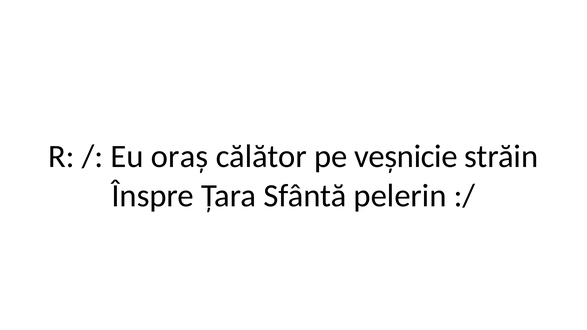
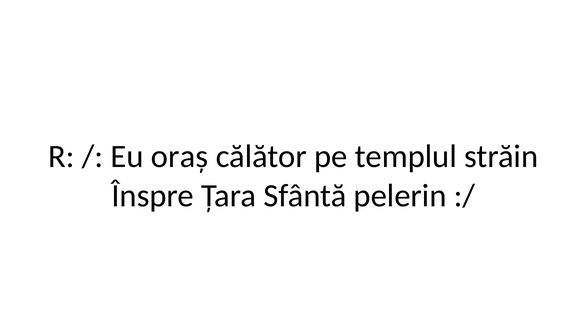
veșnicie: veșnicie -> templul
